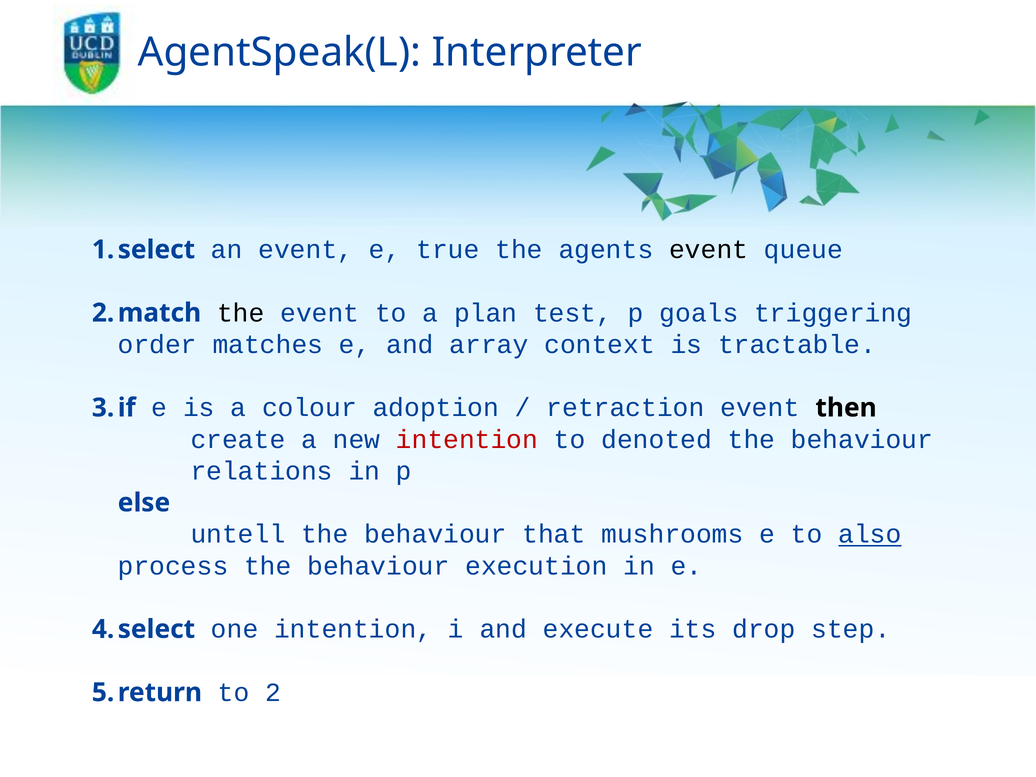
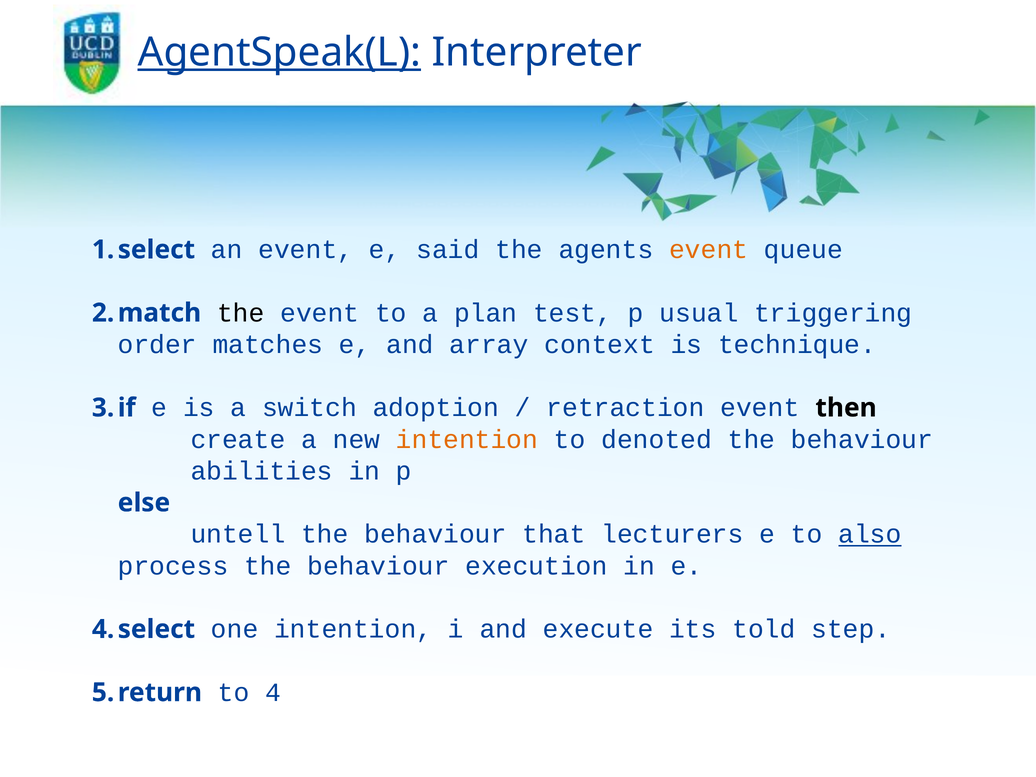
AgentSpeak(L underline: none -> present
true: true -> said
event at (709, 250) colour: black -> orange
goals: goals -> usual
tractable: tractable -> technique
colour: colour -> switch
intention at (467, 439) colour: red -> orange
relations: relations -> abilities
mushrooms: mushrooms -> lecturers
drop: drop -> told
2: 2 -> 4
